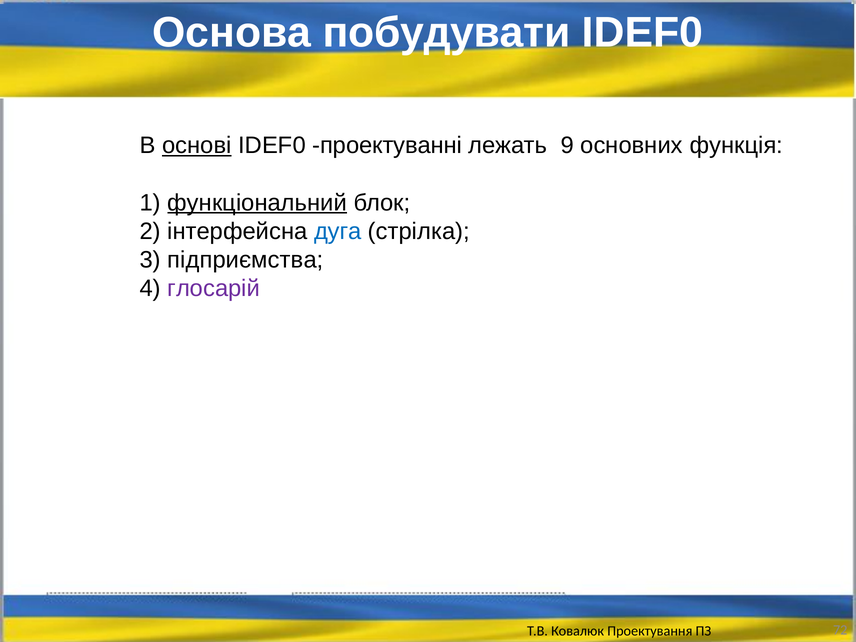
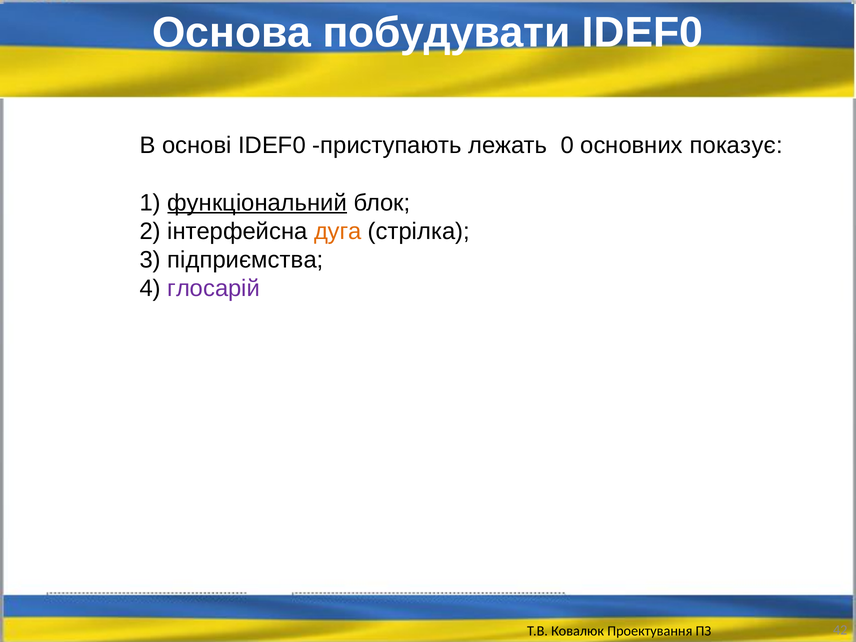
основі underline: present -> none
проектуванні: проектуванні -> приступають
9: 9 -> 0
функція: функція -> показує
дуга colour: blue -> orange
72: 72 -> 42
